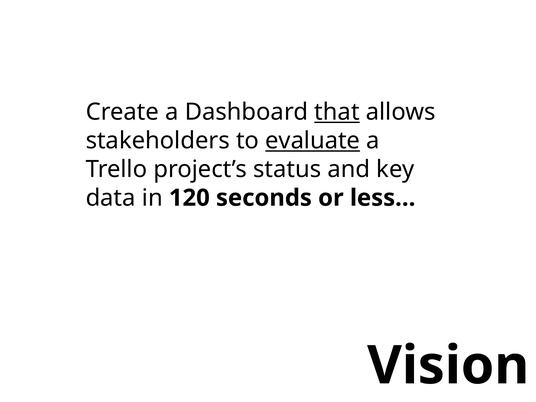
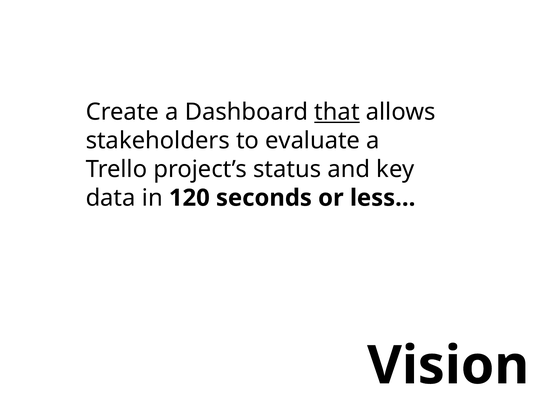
evaluate underline: present -> none
